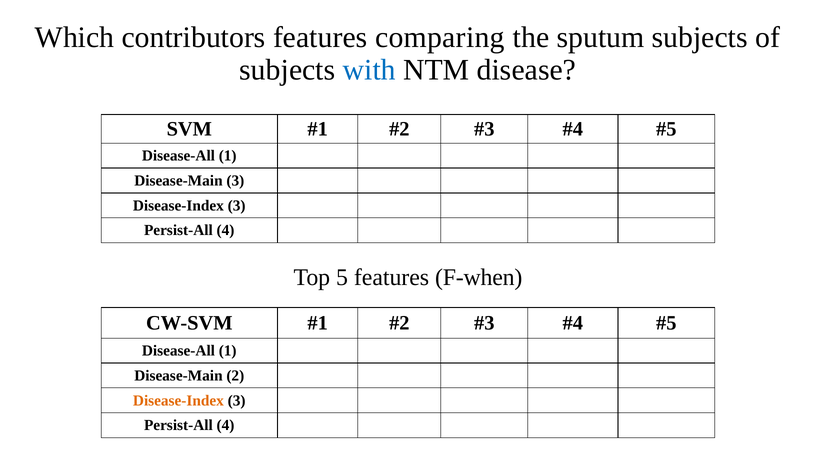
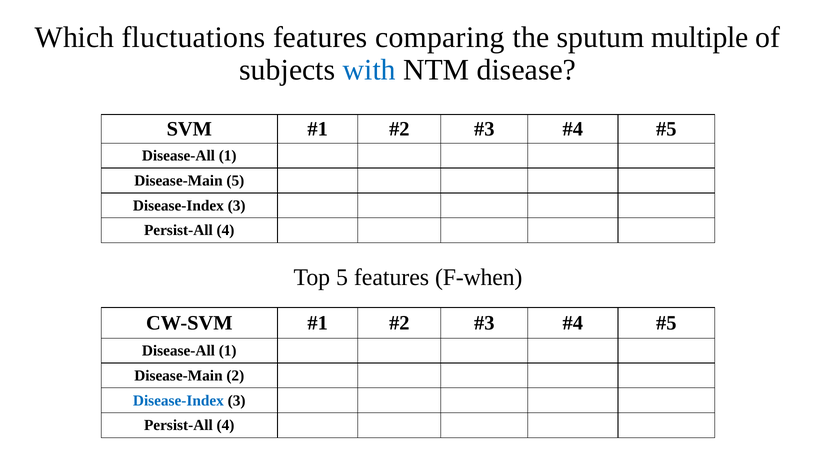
contributors: contributors -> fluctuations
sputum subjects: subjects -> multiple
Disease-Main 3: 3 -> 5
Disease-Index at (178, 400) colour: orange -> blue
